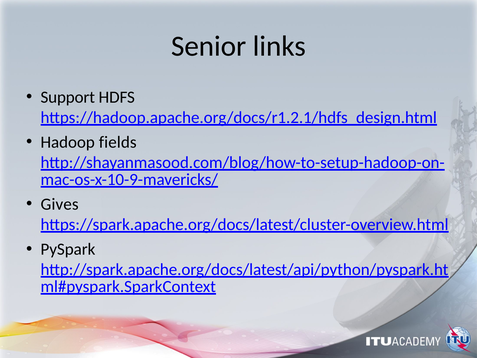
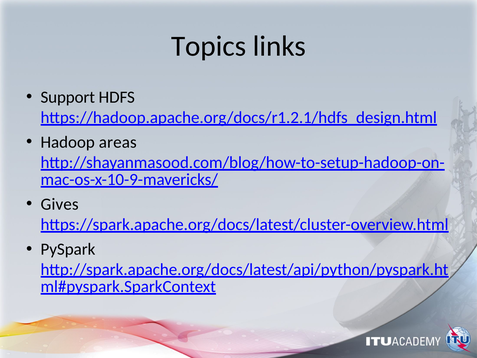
Senior: Senior -> Topics
fields: fields -> areas
